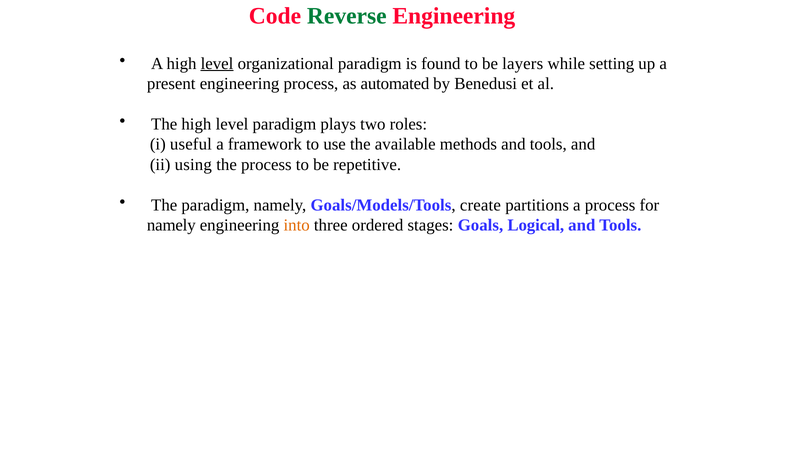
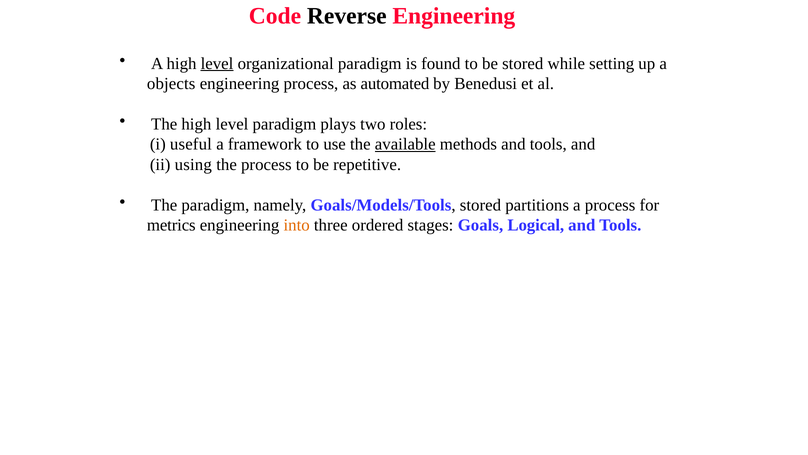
Reverse colour: green -> black
be layers: layers -> stored
present: present -> objects
available underline: none -> present
Goals/Models/Tools create: create -> stored
namely at (171, 225): namely -> metrics
